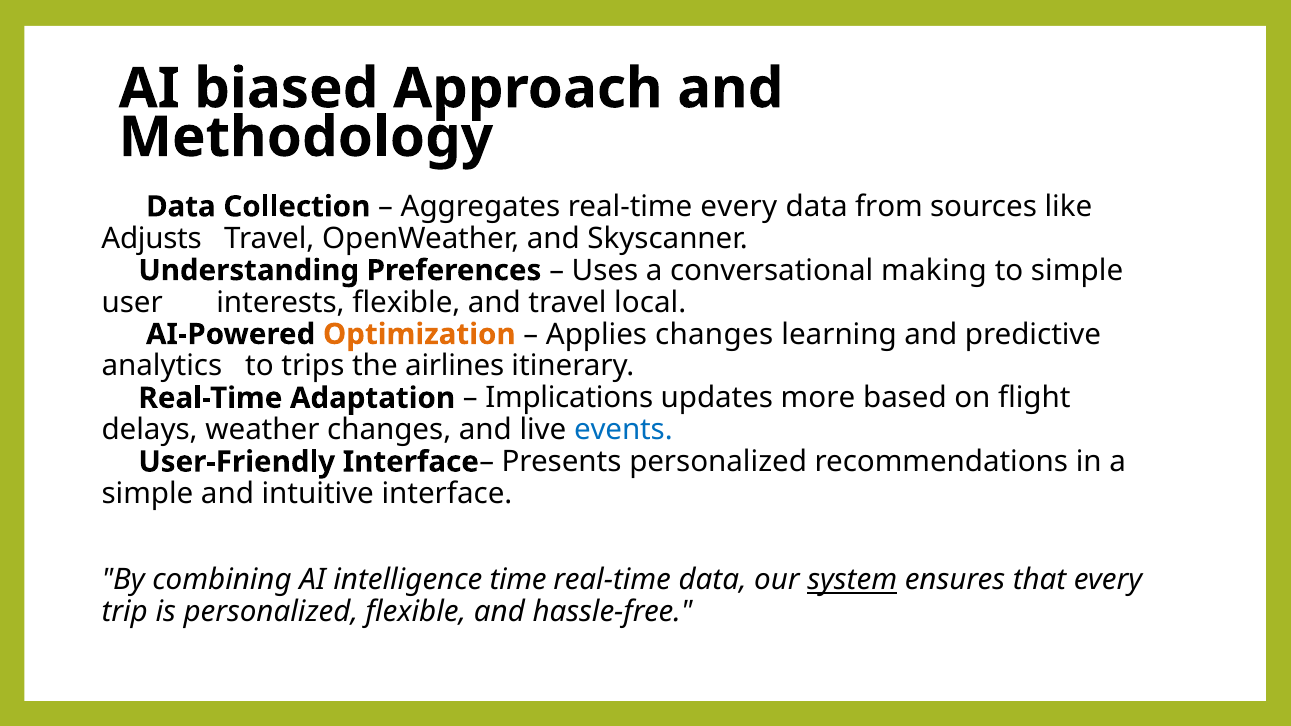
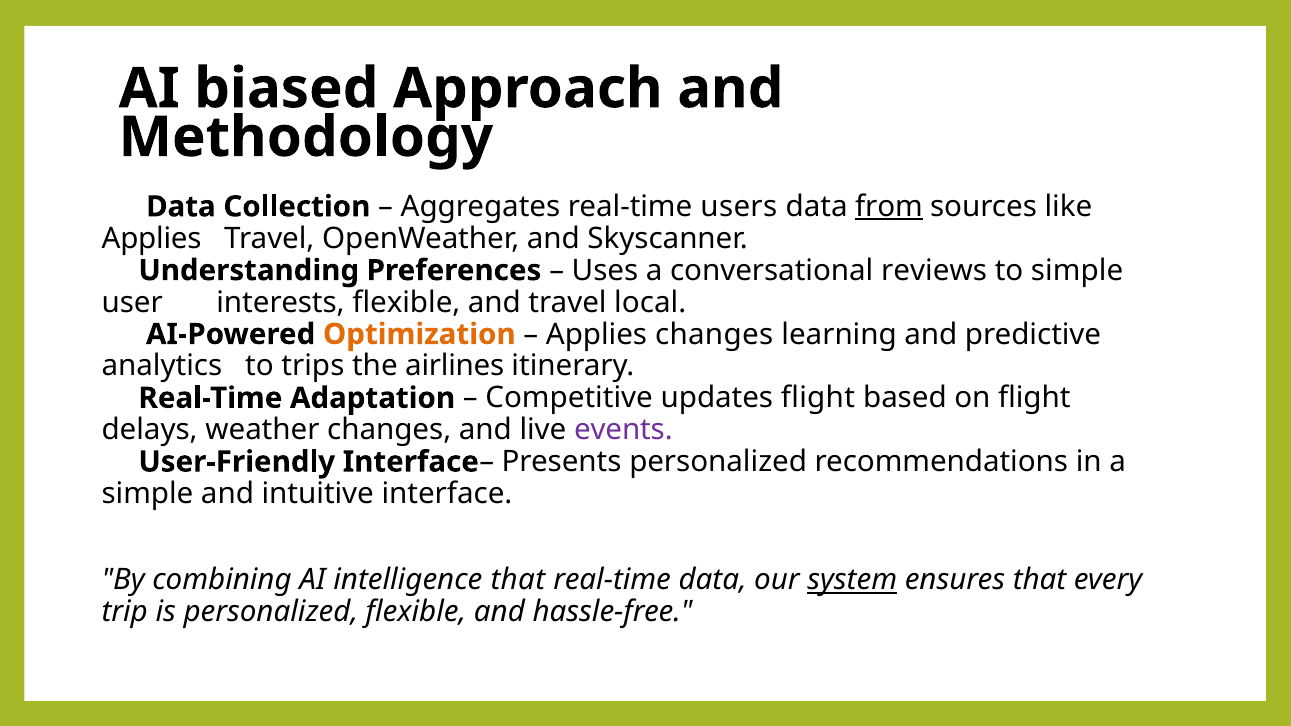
real-time every: every -> users
from underline: none -> present
Adjusts at (152, 239): Adjusts -> Applies
making: making -> reviews
Implications: Implications -> Competitive
updates more: more -> flight
events colour: blue -> purple
intelligence time: time -> that
